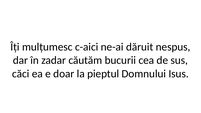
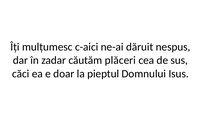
bucurii: bucurii -> plăceri
